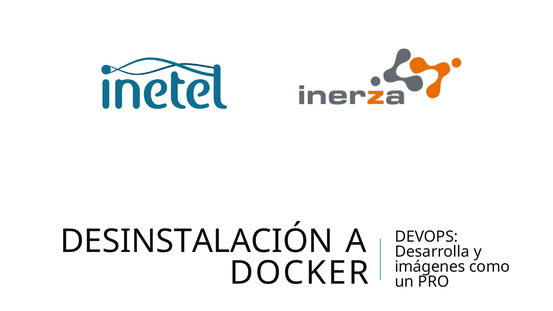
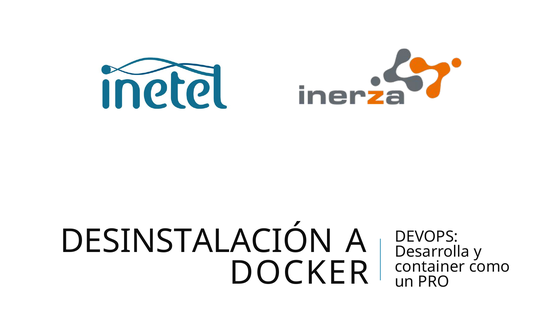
imágenes: imágenes -> container
